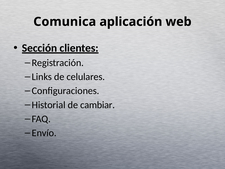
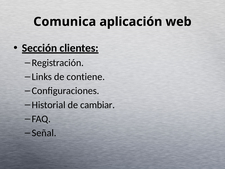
celulares: celulares -> contiene
Envío: Envío -> Señal
